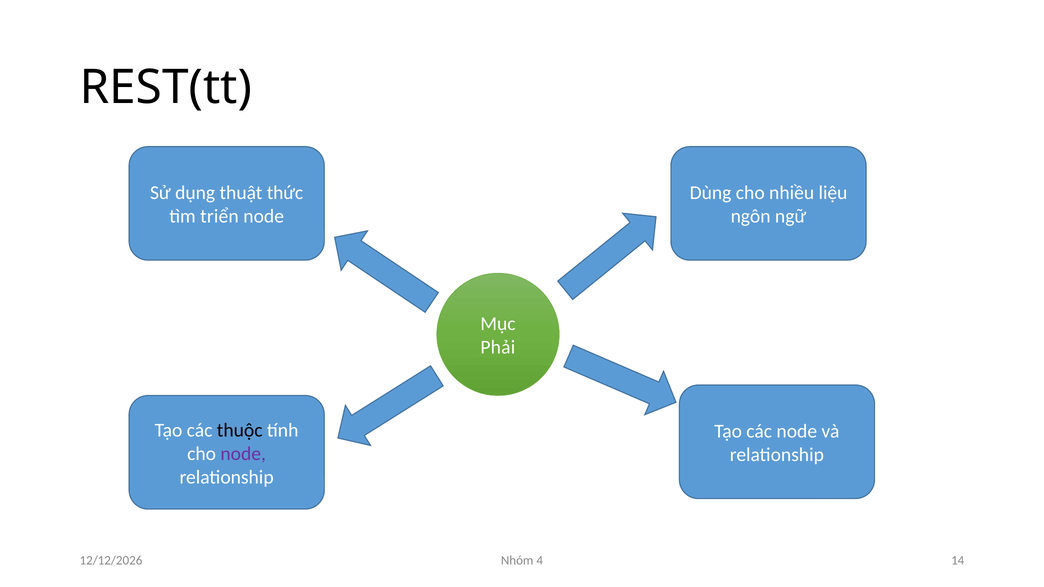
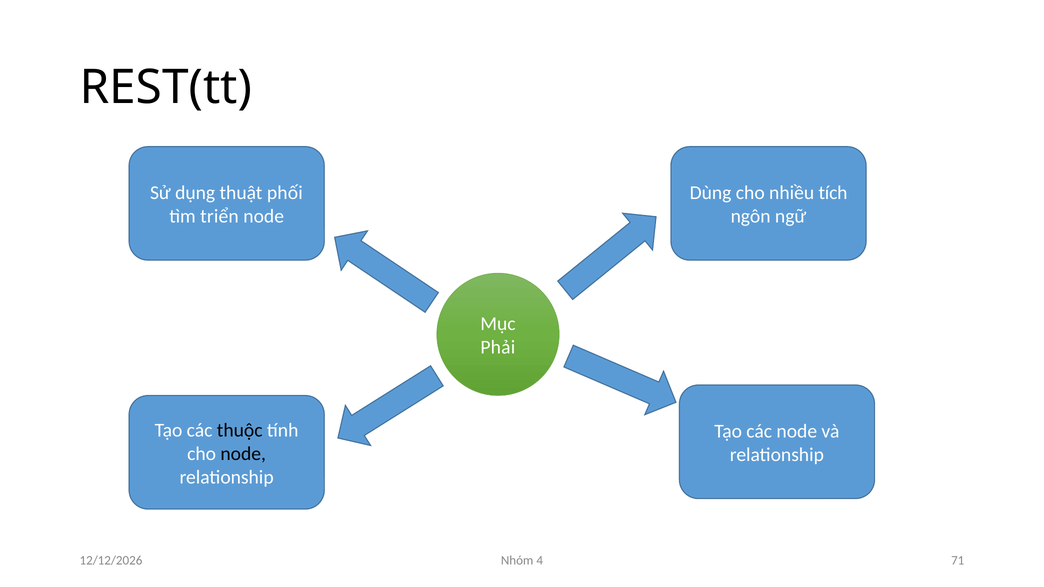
thức: thức -> phối
liệu: liệu -> tích
node at (243, 454) colour: purple -> black
14: 14 -> 71
